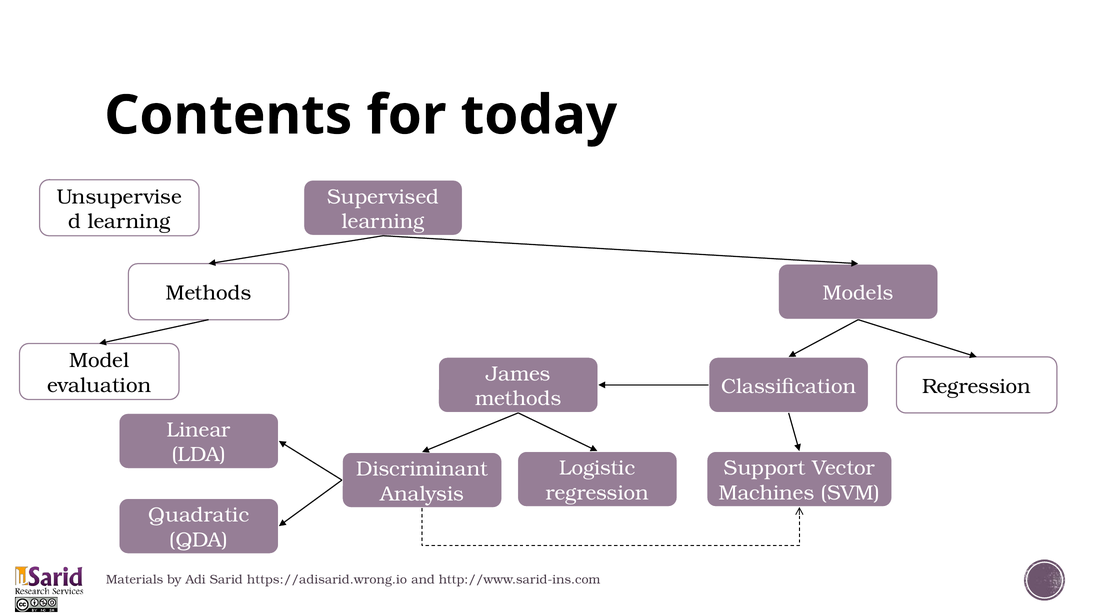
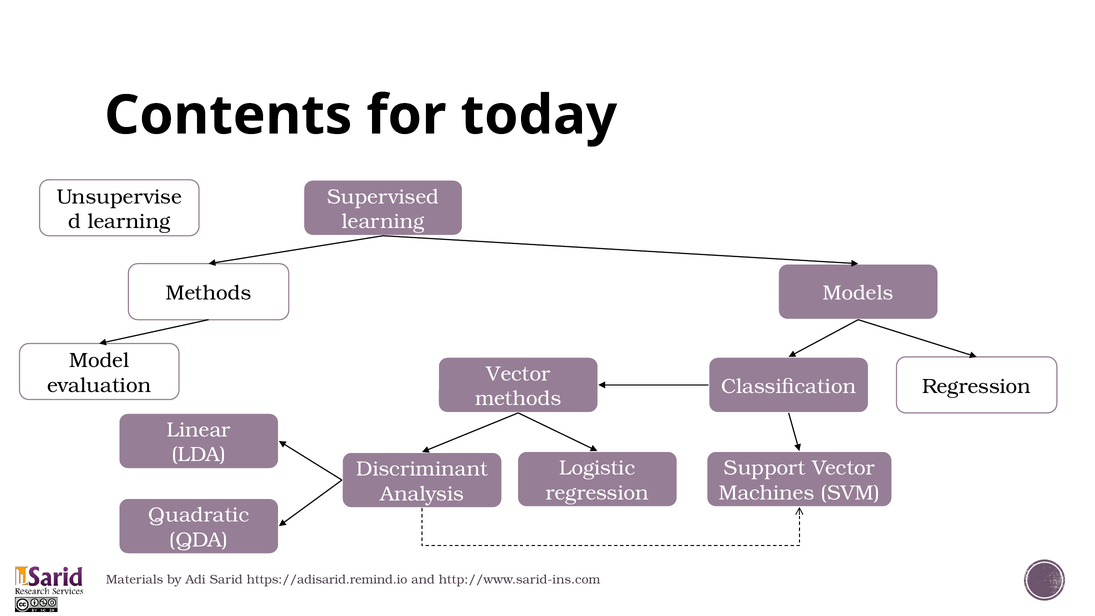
James at (518, 374): James -> Vector
https://adisarid.wrong.io: https://adisarid.wrong.io -> https://adisarid.remind.io
